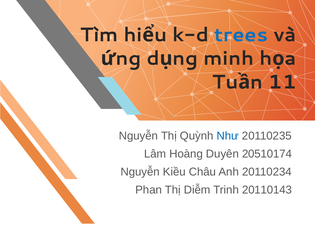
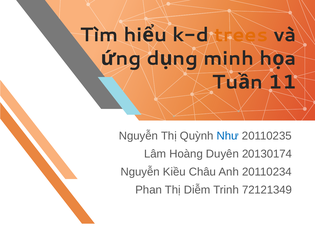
trees colour: blue -> orange
20510174: 20510174 -> 20130174
20110143: 20110143 -> 72121349
